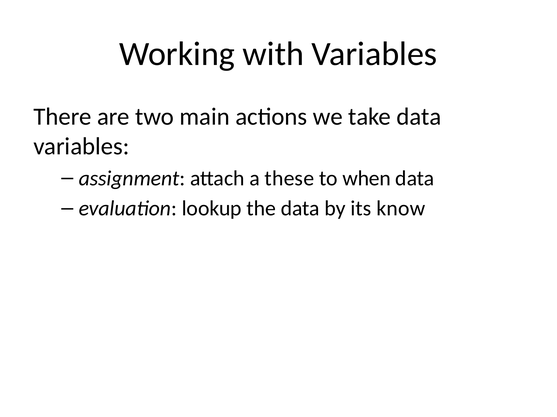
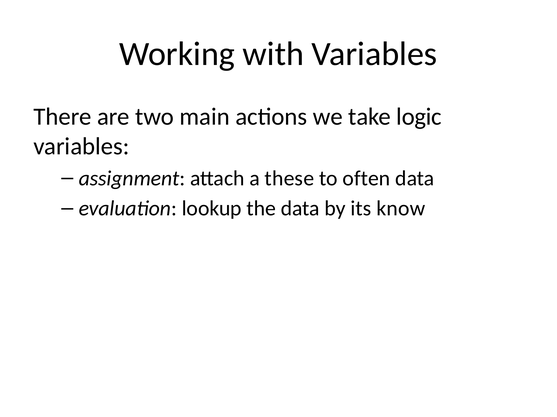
take data: data -> logic
when: when -> often
